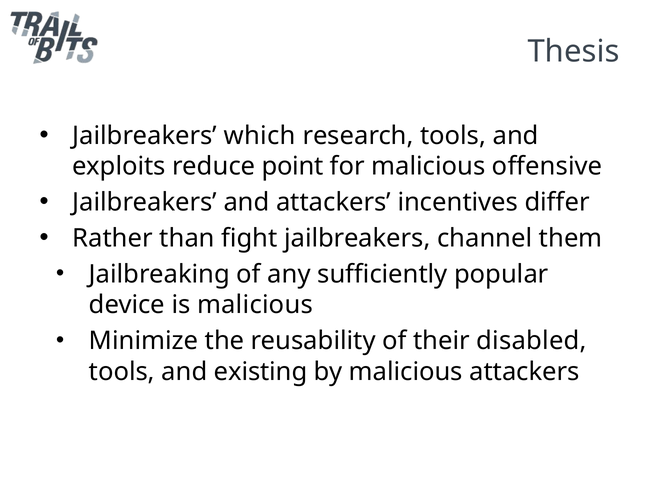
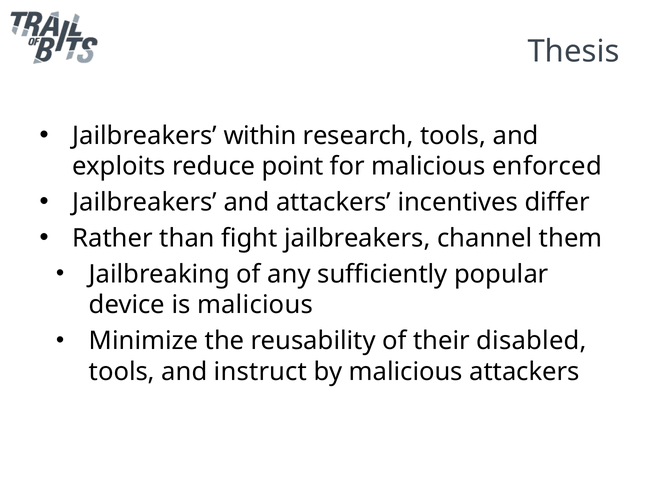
which: which -> within
offensive: offensive -> enforced
existing: existing -> instruct
